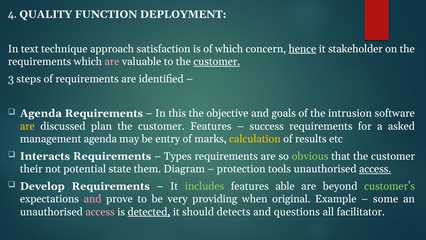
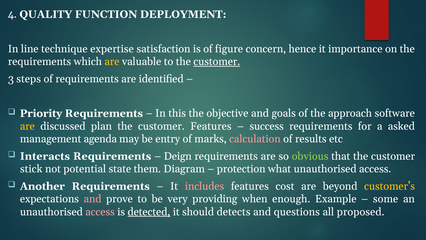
text: text -> line
approach: approach -> expertise
of which: which -> figure
hence underline: present -> none
stakeholder: stakeholder -> importance
are at (112, 62) colour: pink -> yellow
Agenda at (41, 113): Agenda -> Priority
intrusion: intrusion -> approach
calculation colour: yellow -> pink
Types: Types -> Deign
their: their -> stick
tools: tools -> what
access at (375, 169) underline: present -> none
Develop: Develop -> Another
includes colour: light green -> pink
able: able -> cost
customer’s colour: light green -> yellow
original: original -> enough
facilitator: facilitator -> proposed
